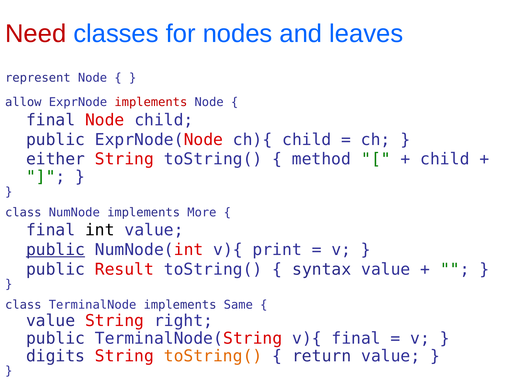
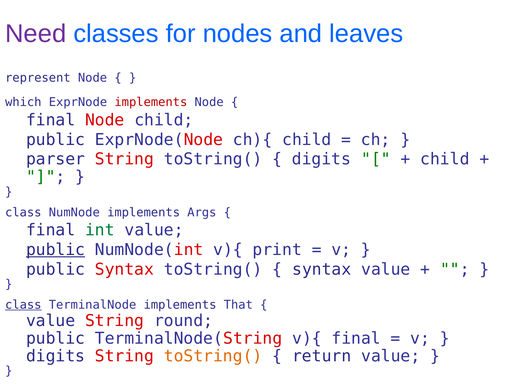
Need colour: red -> purple
allow: allow -> which
either: either -> parser
method at (321, 159): method -> digits
More: More -> Args
int colour: black -> green
public Result: Result -> Syntax
class at (23, 305) underline: none -> present
Same: Same -> That
right: right -> round
